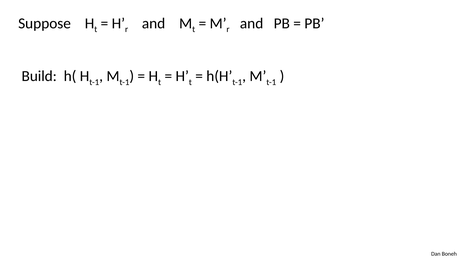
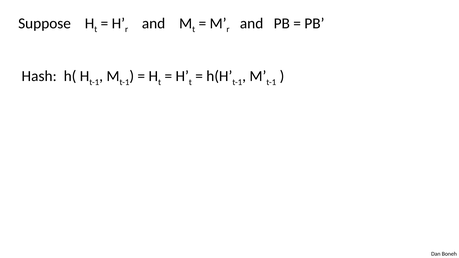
Build: Build -> Hash
